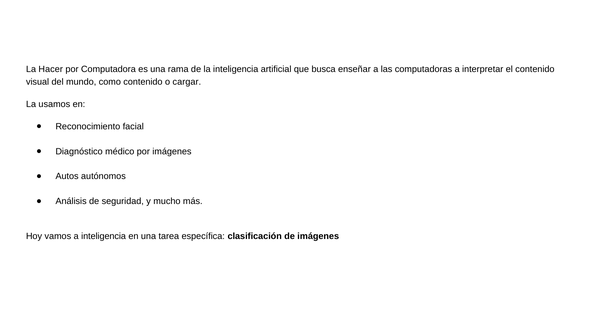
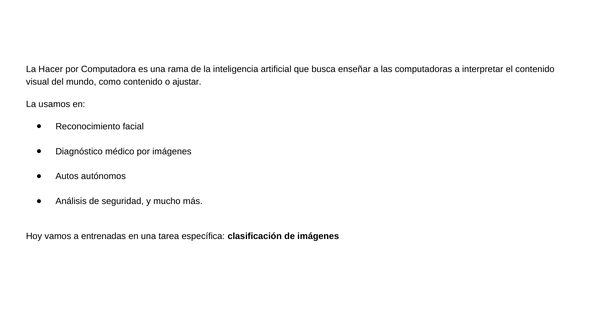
cargar: cargar -> ajustar
a inteligencia: inteligencia -> entrenadas
